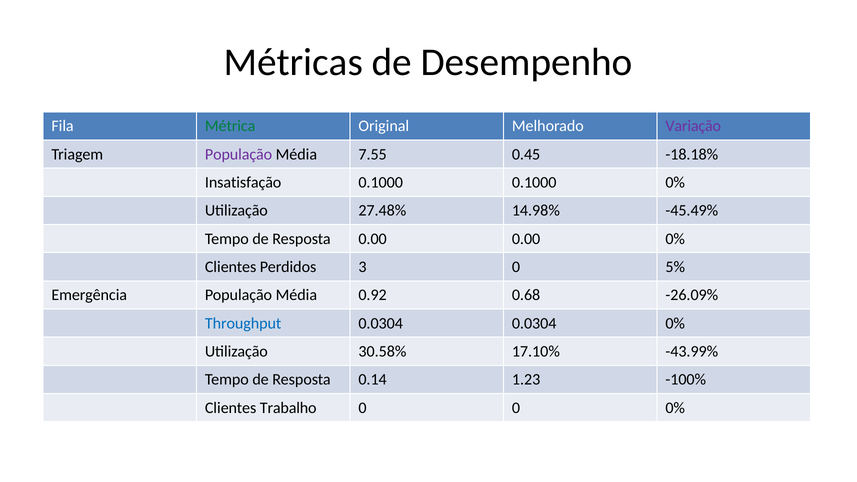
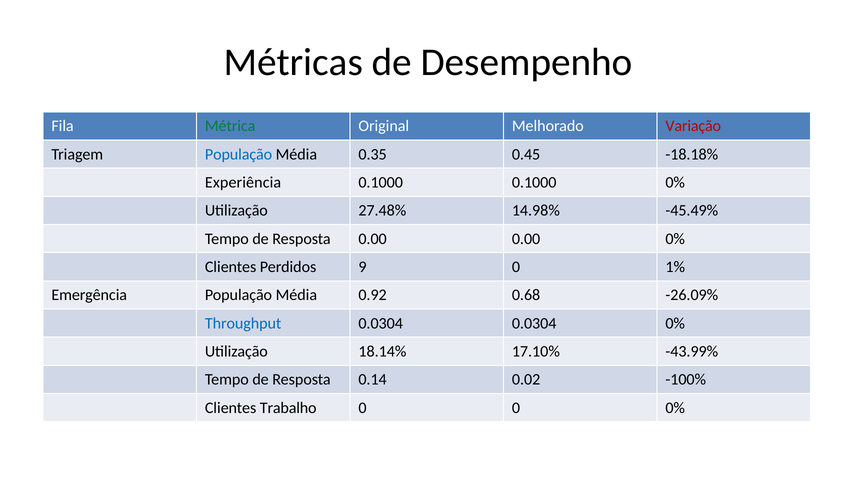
Variação colour: purple -> red
População at (239, 154) colour: purple -> blue
7.55: 7.55 -> 0.35
Insatisfação: Insatisfação -> Experiência
3: 3 -> 9
5%: 5% -> 1%
30.58%: 30.58% -> 18.14%
1.23: 1.23 -> 0.02
